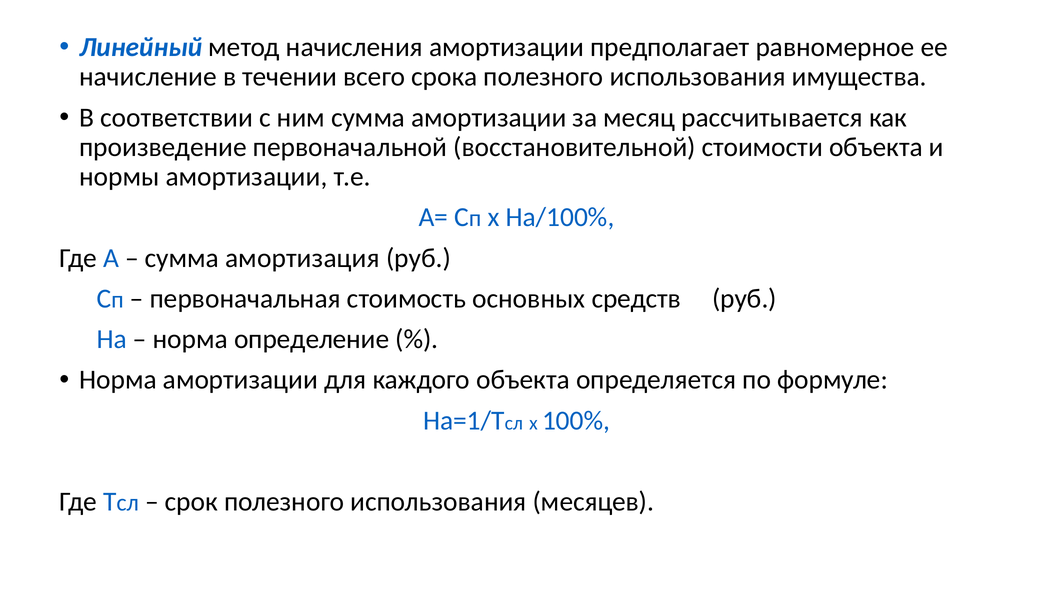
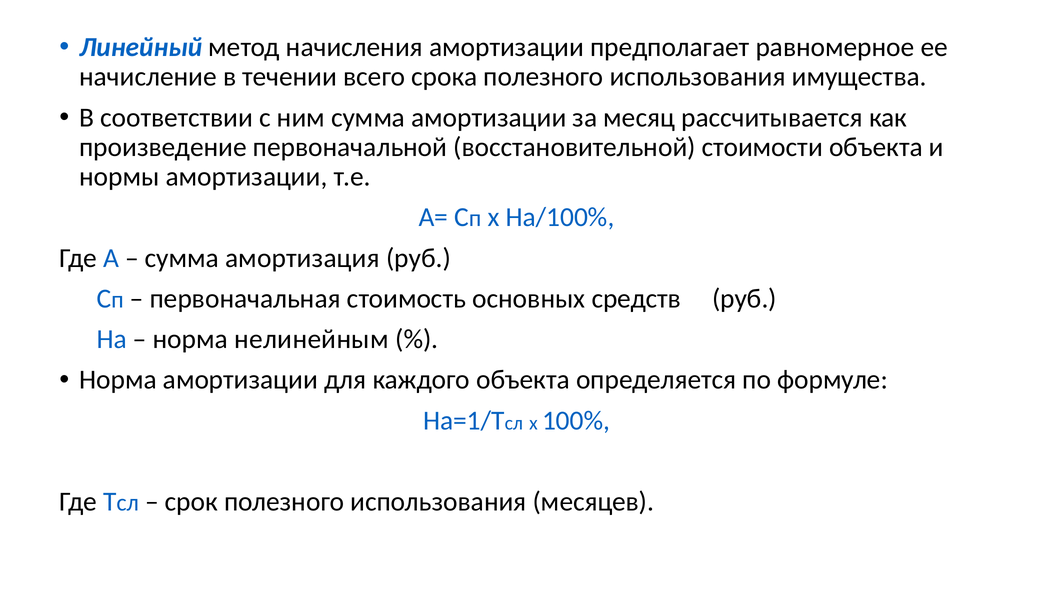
определение: определение -> нелинейным
